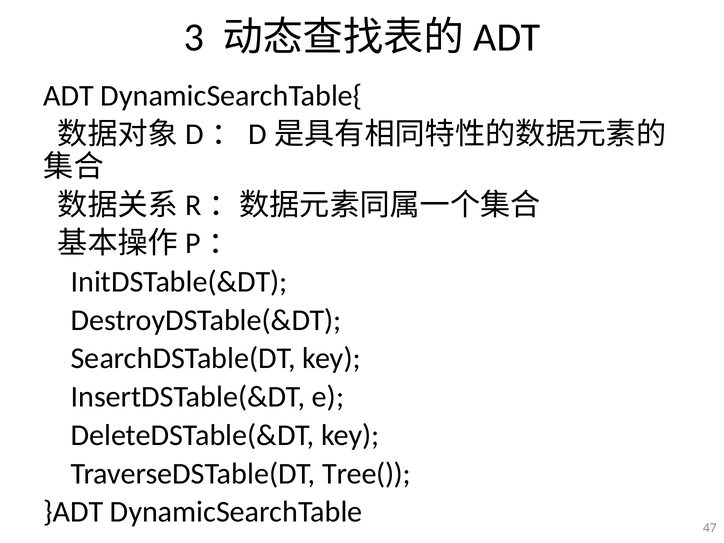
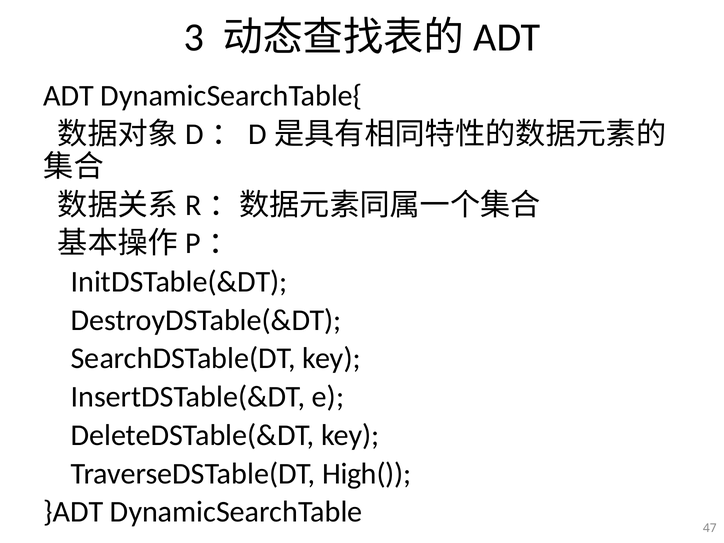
Tree(: Tree( -> High(
